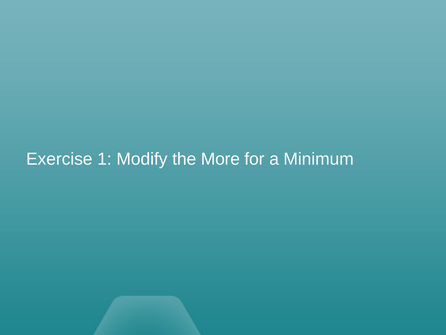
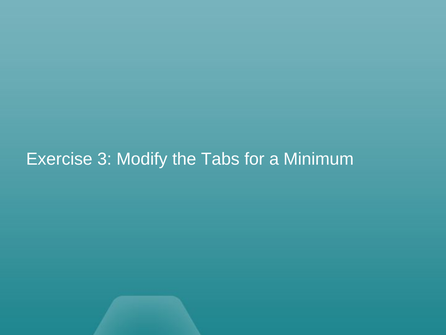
1: 1 -> 3
More: More -> Tabs
